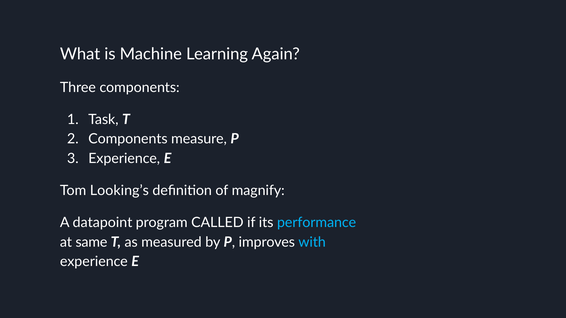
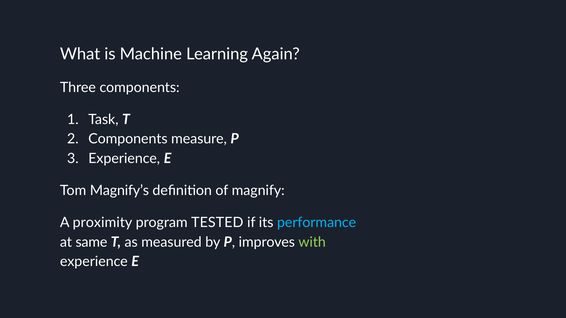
Looking’s: Looking’s -> Magnify’s
datapoint: datapoint -> proximity
CALLED: CALLED -> TESTED
with colour: light blue -> light green
